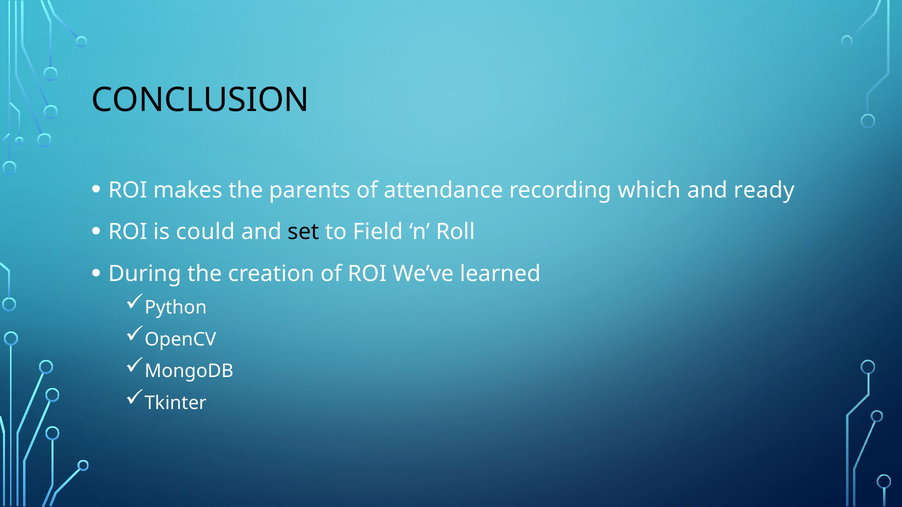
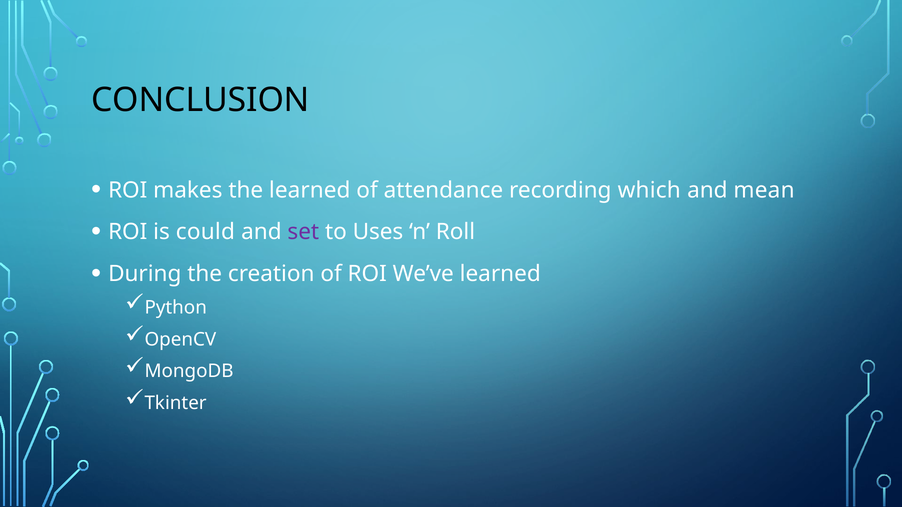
the parents: parents -> learned
ready: ready -> mean
set colour: black -> purple
Field: Field -> Uses
